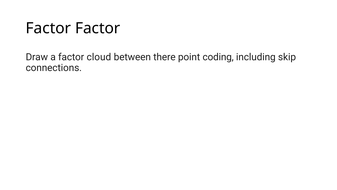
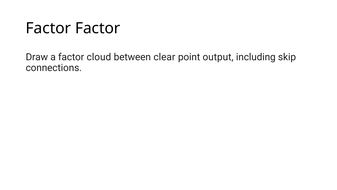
there: there -> clear
coding: coding -> output
